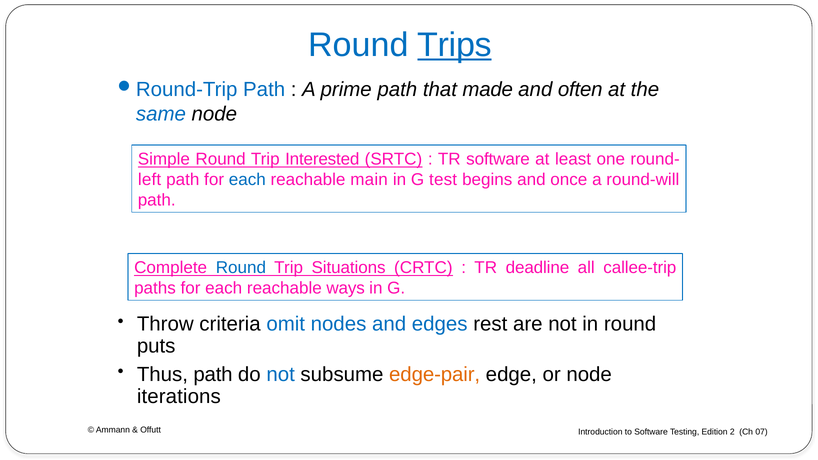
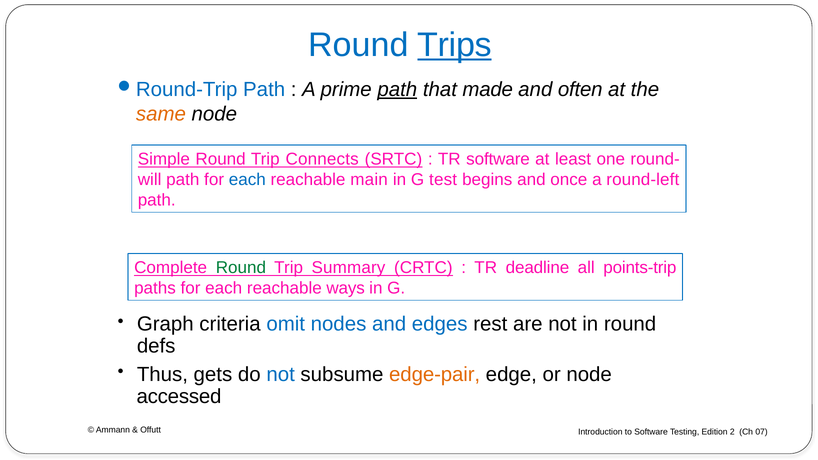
path at (397, 90) underline: none -> present
same colour: blue -> orange
Interested: Interested -> Connects
left: left -> will
round-will: round-will -> round-left
Round at (241, 268) colour: blue -> green
Situations: Situations -> Summary
callee-trip: callee-trip -> points-trip
Throw: Throw -> Graph
puts: puts -> defs
Thus path: path -> gets
iterations: iterations -> accessed
